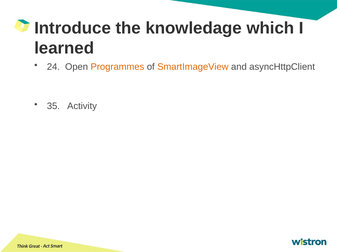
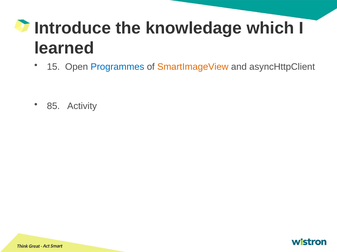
24: 24 -> 15
Programmes colour: orange -> blue
35: 35 -> 85
